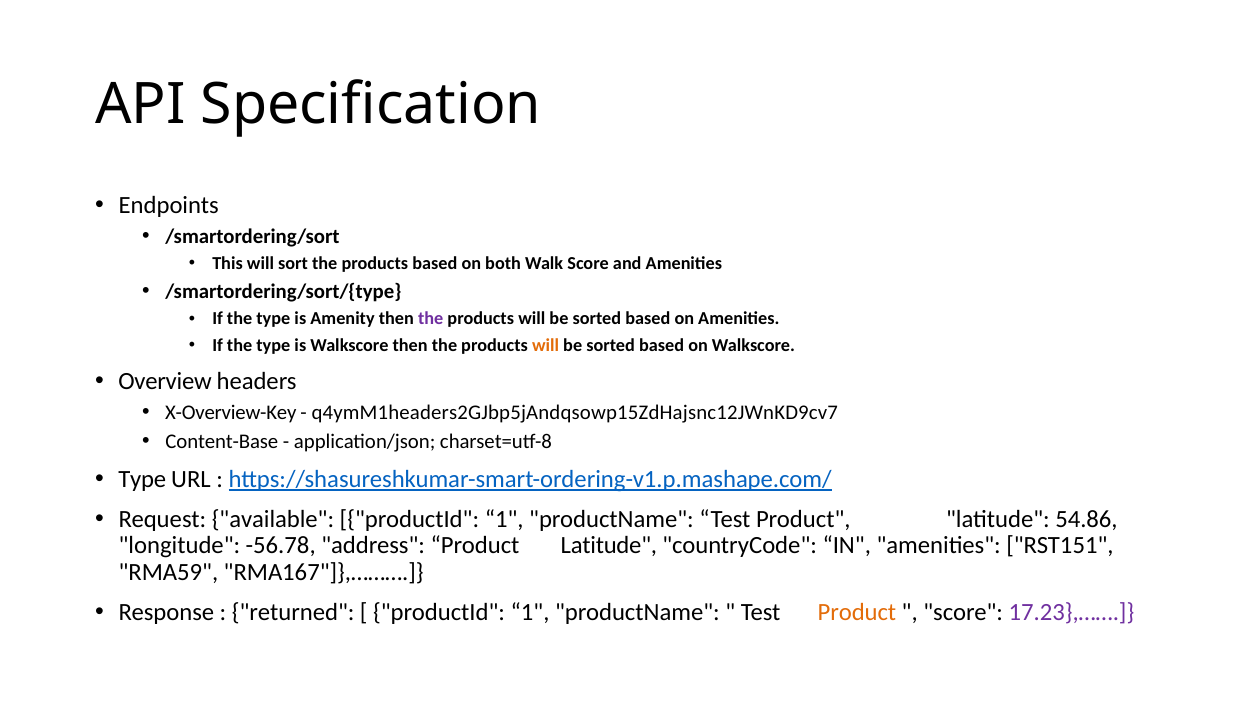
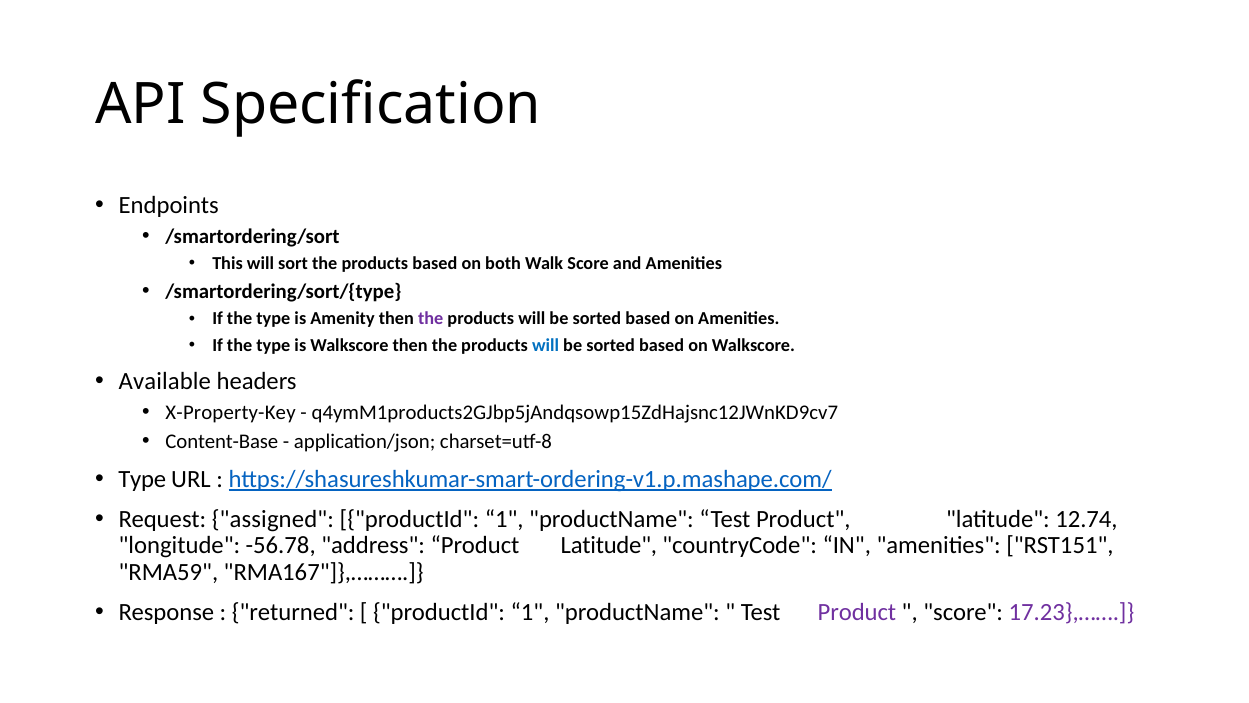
will at (546, 345) colour: orange -> blue
Overview: Overview -> Available
X-Overview-Key: X-Overview-Key -> X-Property-Key
q4ymM1headers2GJbp5jAndqsowp15ZdHajsnc12JWnKD9cv7: q4ymM1headers2GJbp5jAndqsowp15ZdHajsnc12JWnKD9cv7 -> q4ymM1products2GJbp5jAndqsowp15ZdHajsnc12JWnKD9cv7
available: available -> assigned
54.86: 54.86 -> 12.74
Product at (857, 612) colour: orange -> purple
